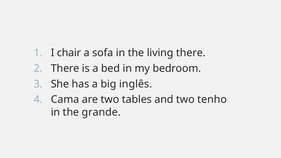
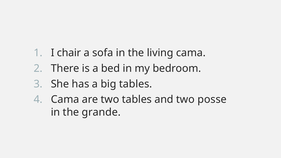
living there: there -> cama
big inglês: inglês -> tables
tenho: tenho -> posse
